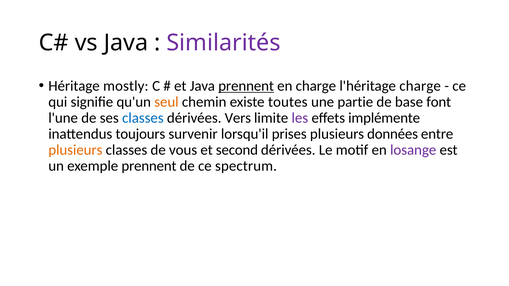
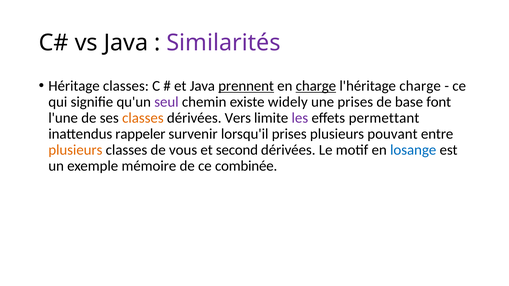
Héritage mostly: mostly -> classes
charge at (316, 86) underline: none -> present
seul colour: orange -> purple
toutes: toutes -> widely
une partie: partie -> prises
classes at (143, 118) colour: blue -> orange
implémente: implémente -> permettant
toujours: toujours -> rappeler
données: données -> pouvant
losange colour: purple -> blue
exemple prennent: prennent -> mémoire
spectrum: spectrum -> combinée
